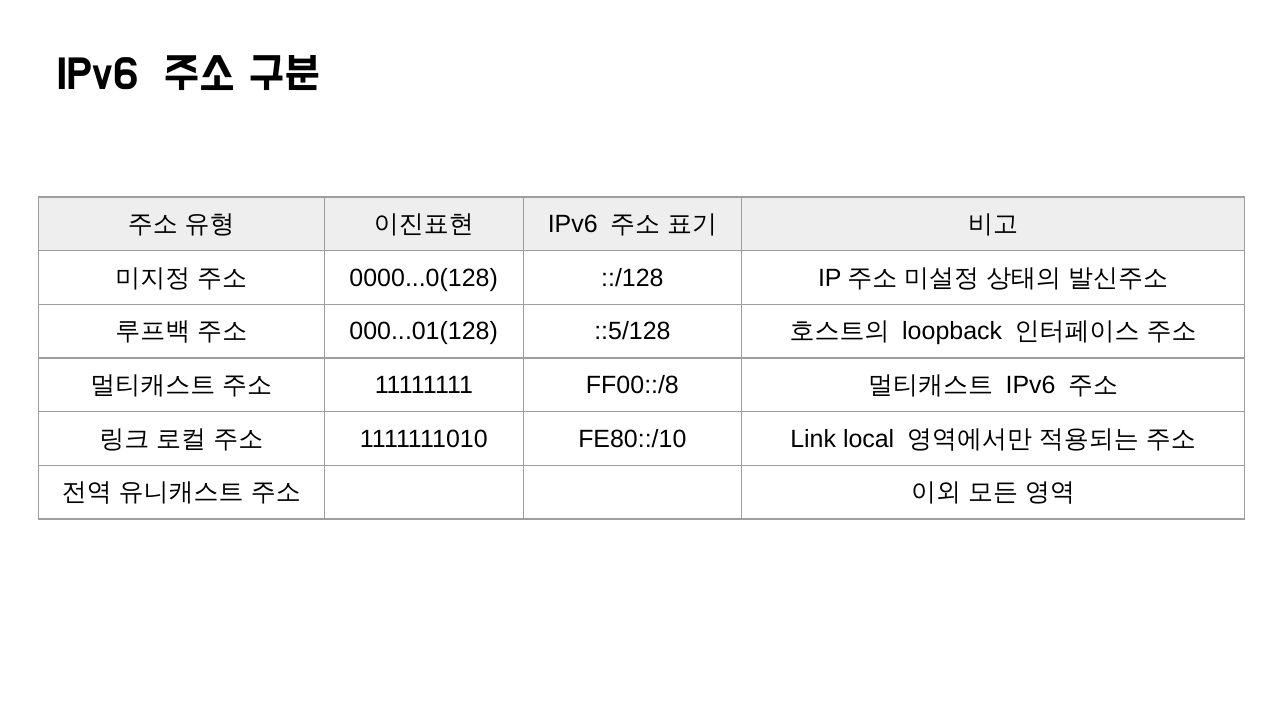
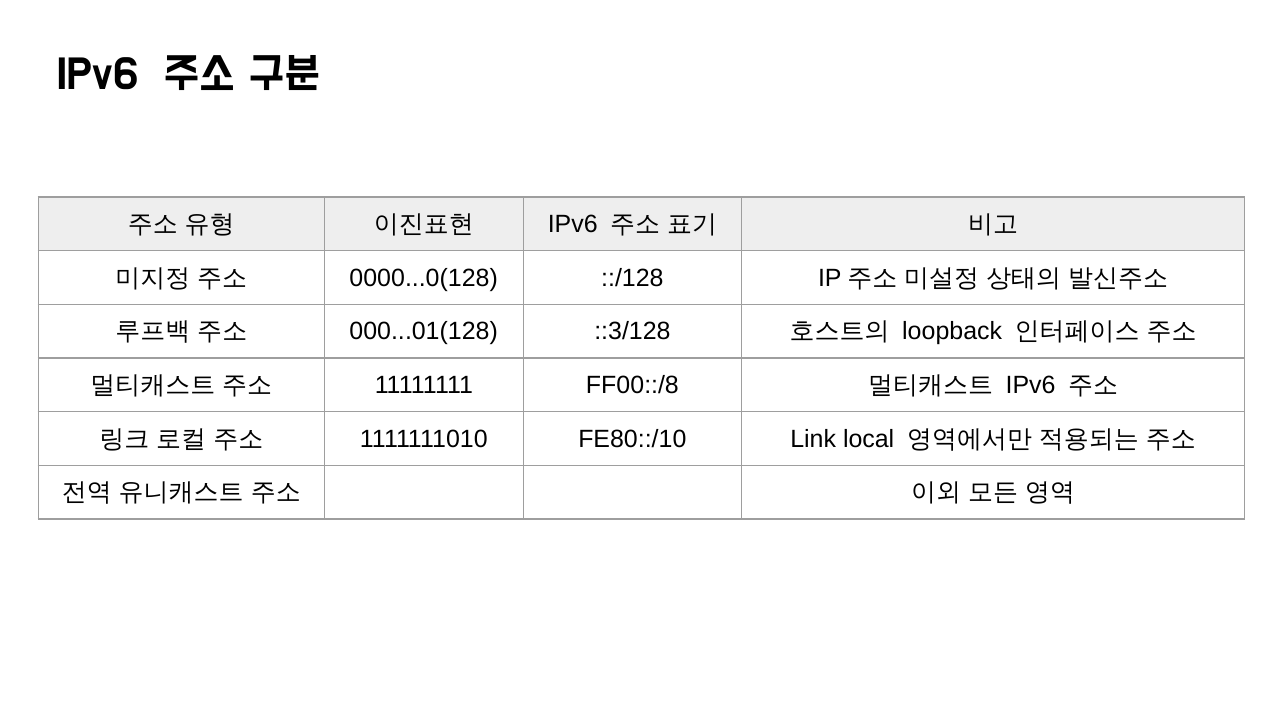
::5/128: ::5/128 -> ::3/128
